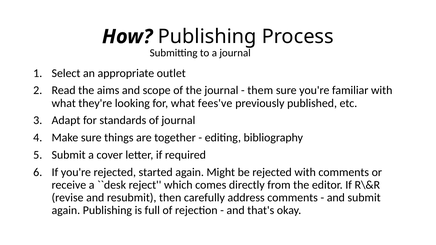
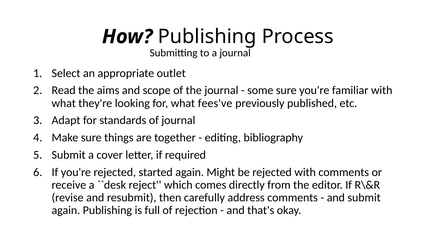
them: them -> some
